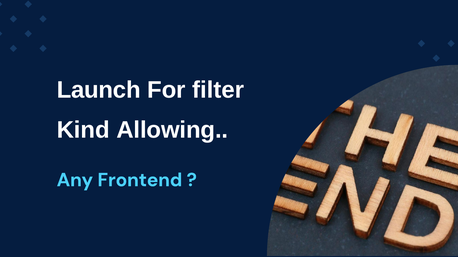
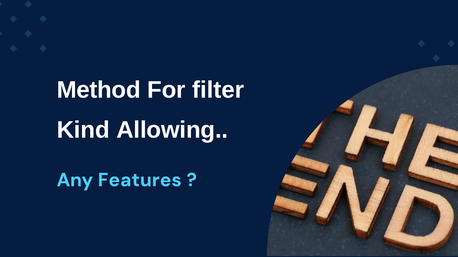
Launch: Launch -> Method
Frontend: Frontend -> Features
